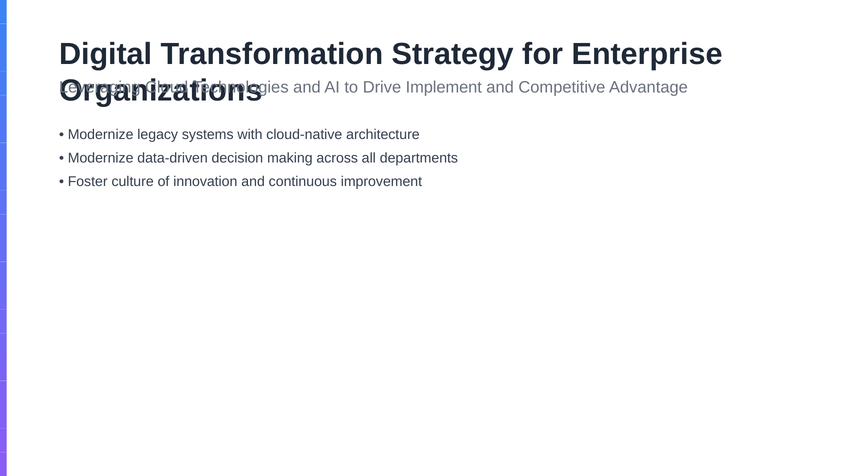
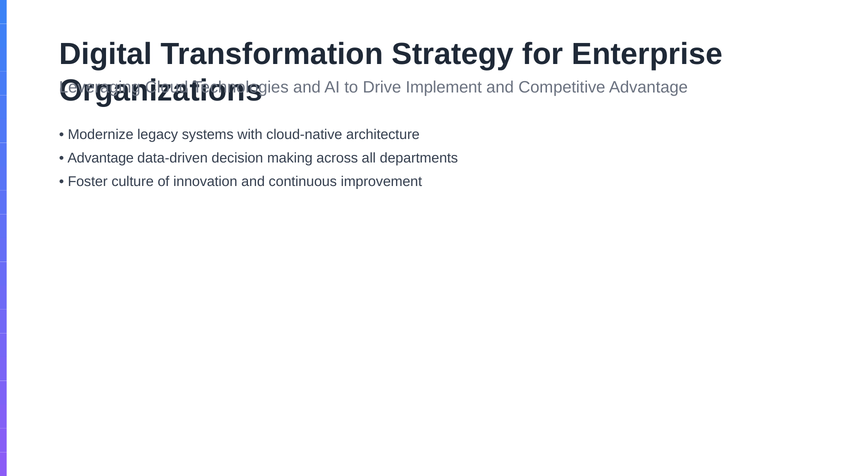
Modernize at (101, 158): Modernize -> Advantage
